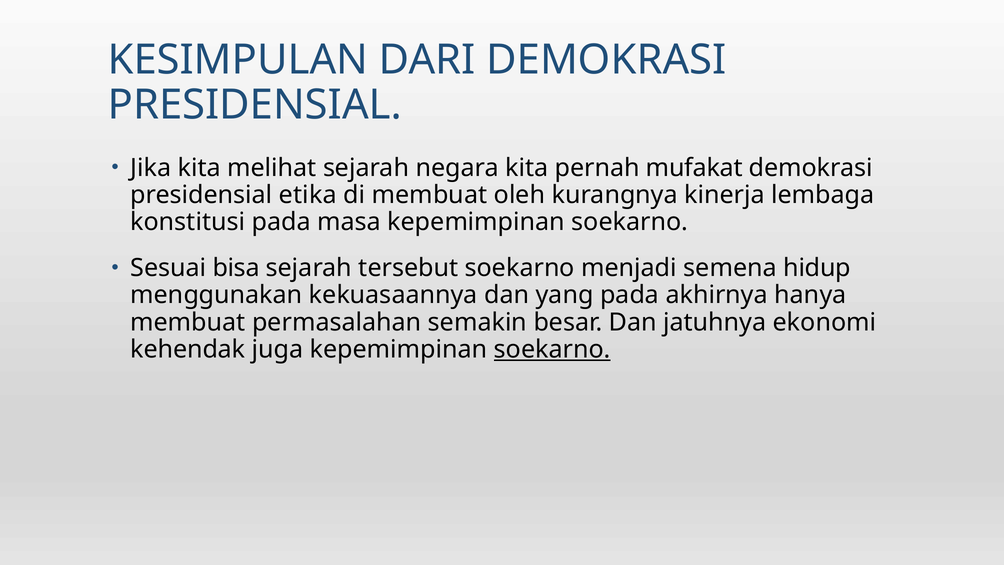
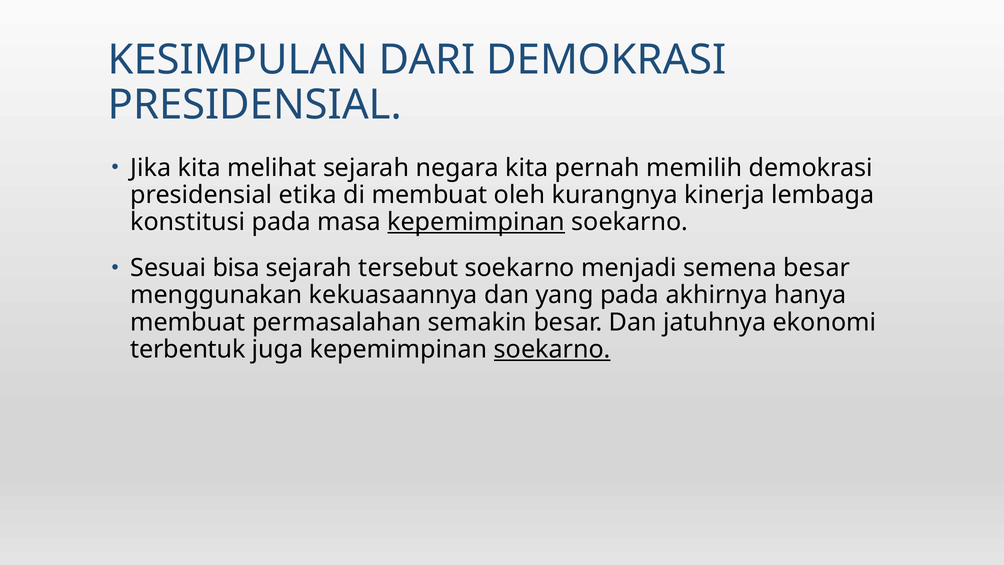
mufakat: mufakat -> memilih
kepemimpinan at (476, 222) underline: none -> present
semena hidup: hidup -> besar
kehendak: kehendak -> terbentuk
